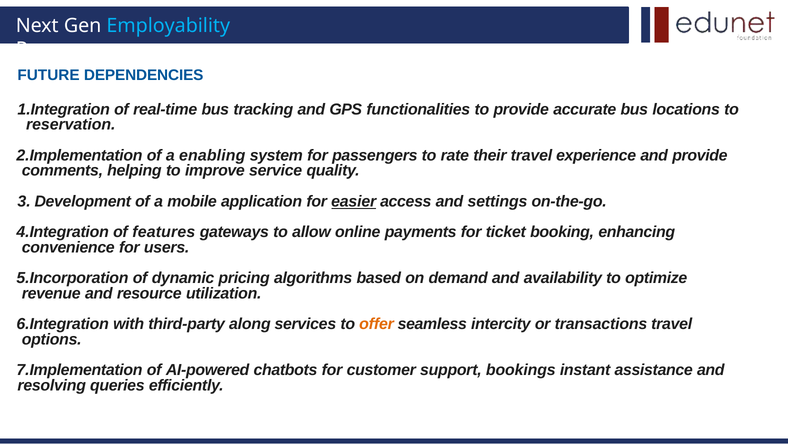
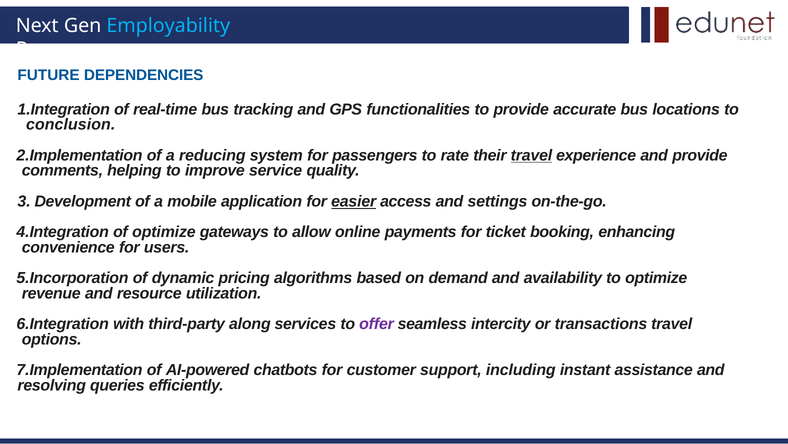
reservation: reservation -> conclusion
enabling: enabling -> reducing
travel at (531, 155) underline: none -> present
of features: features -> optimize
offer colour: orange -> purple
bookings: bookings -> including
